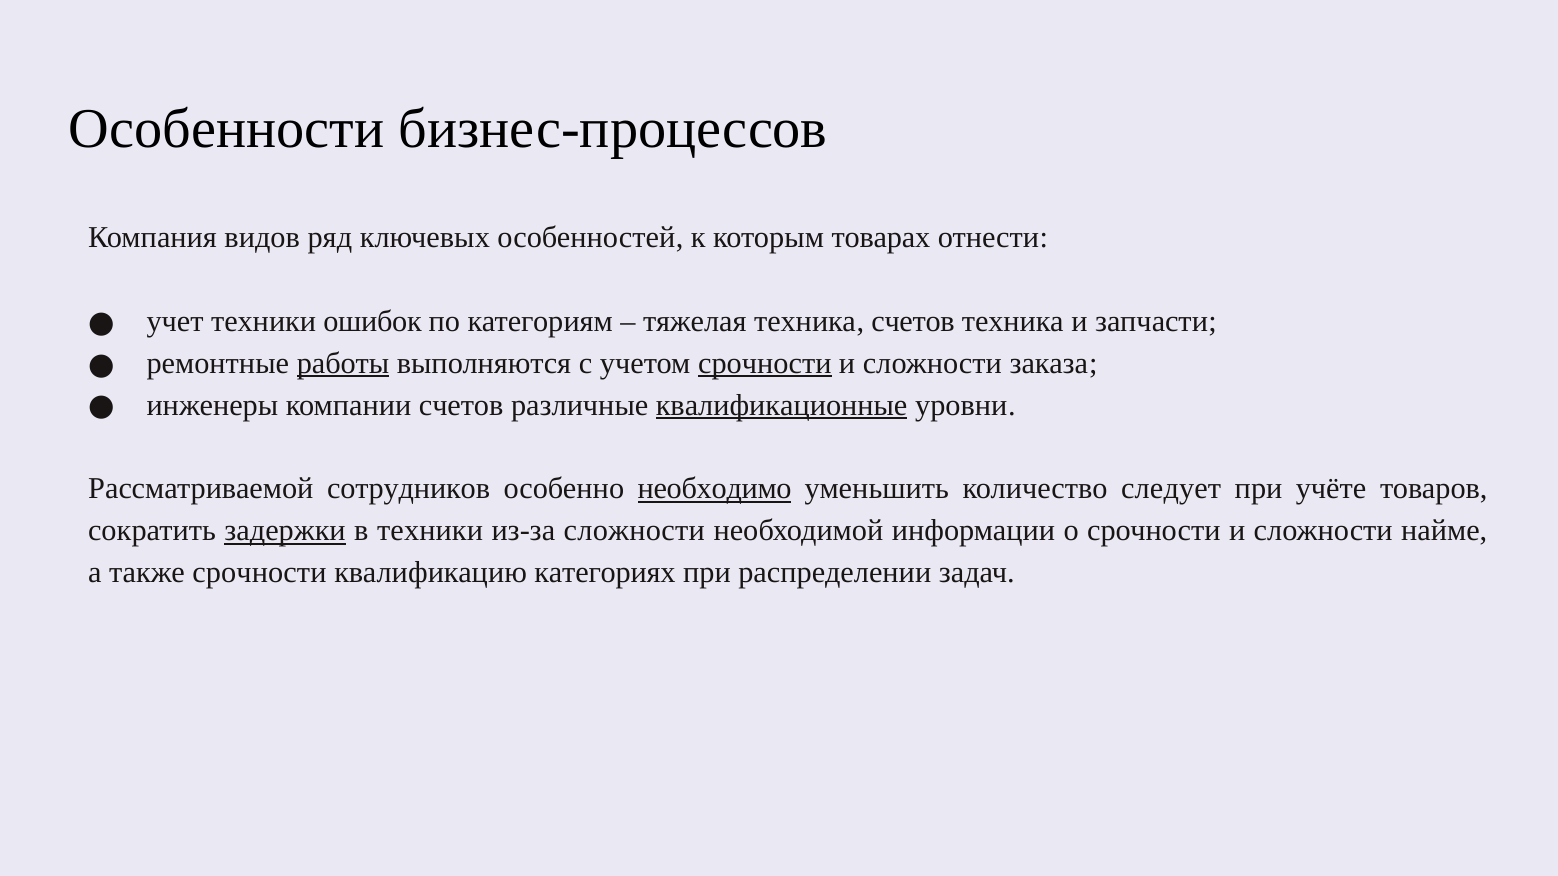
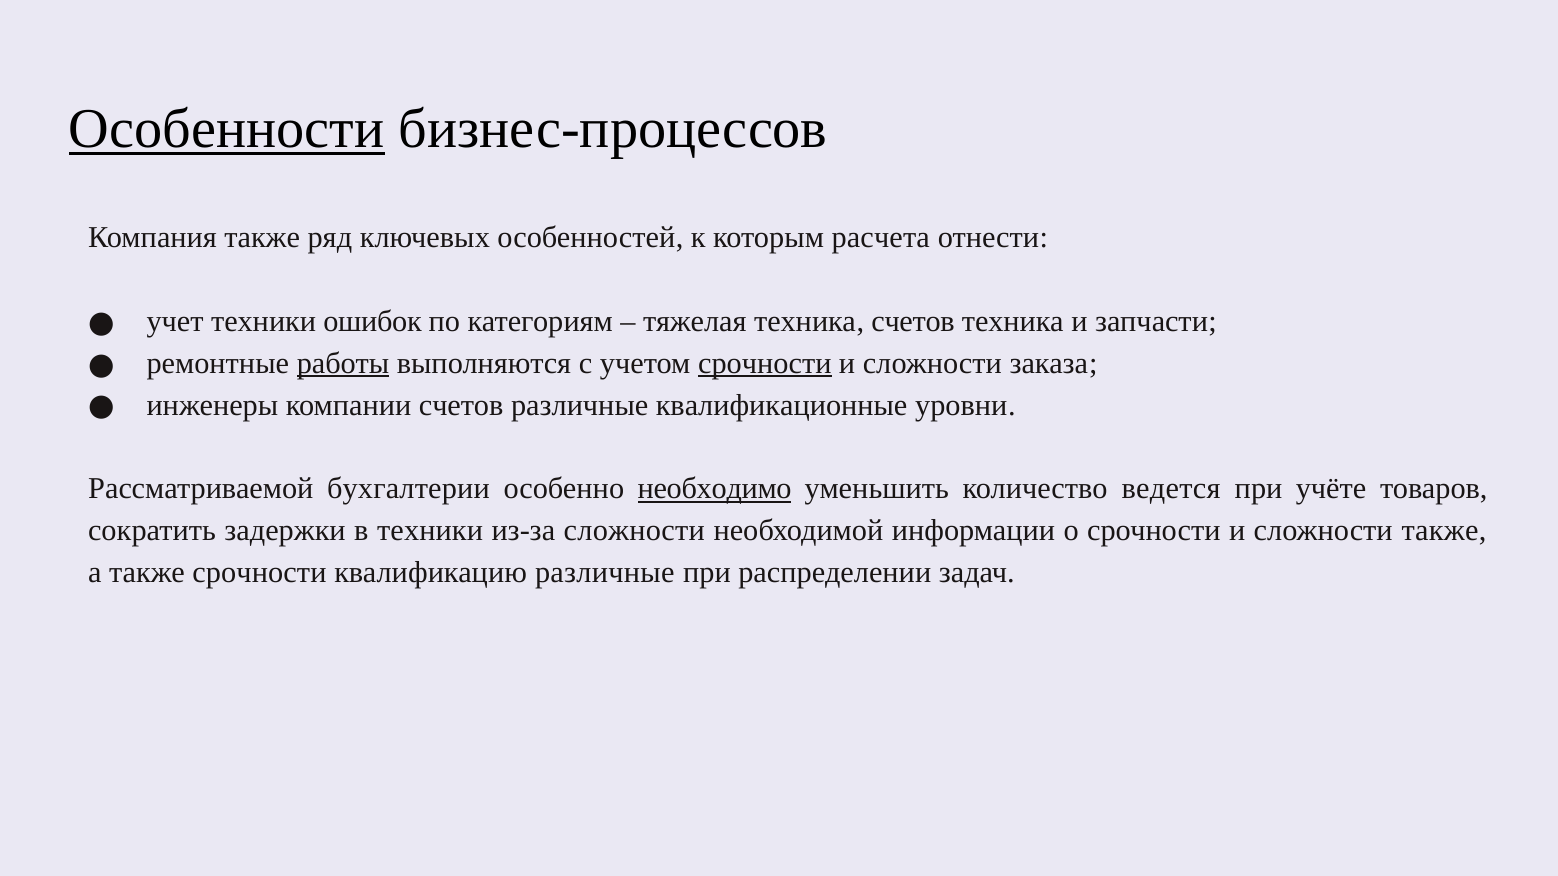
Особенности underline: none -> present
Компания видов: видов -> также
товарах: товарах -> расчета
квалификационные underline: present -> none
сотрудников: сотрудников -> бухгалтерии
следует: следует -> ведется
задержки underline: present -> none
сложности найме: найме -> также
квалификацию категориях: категориях -> различные
